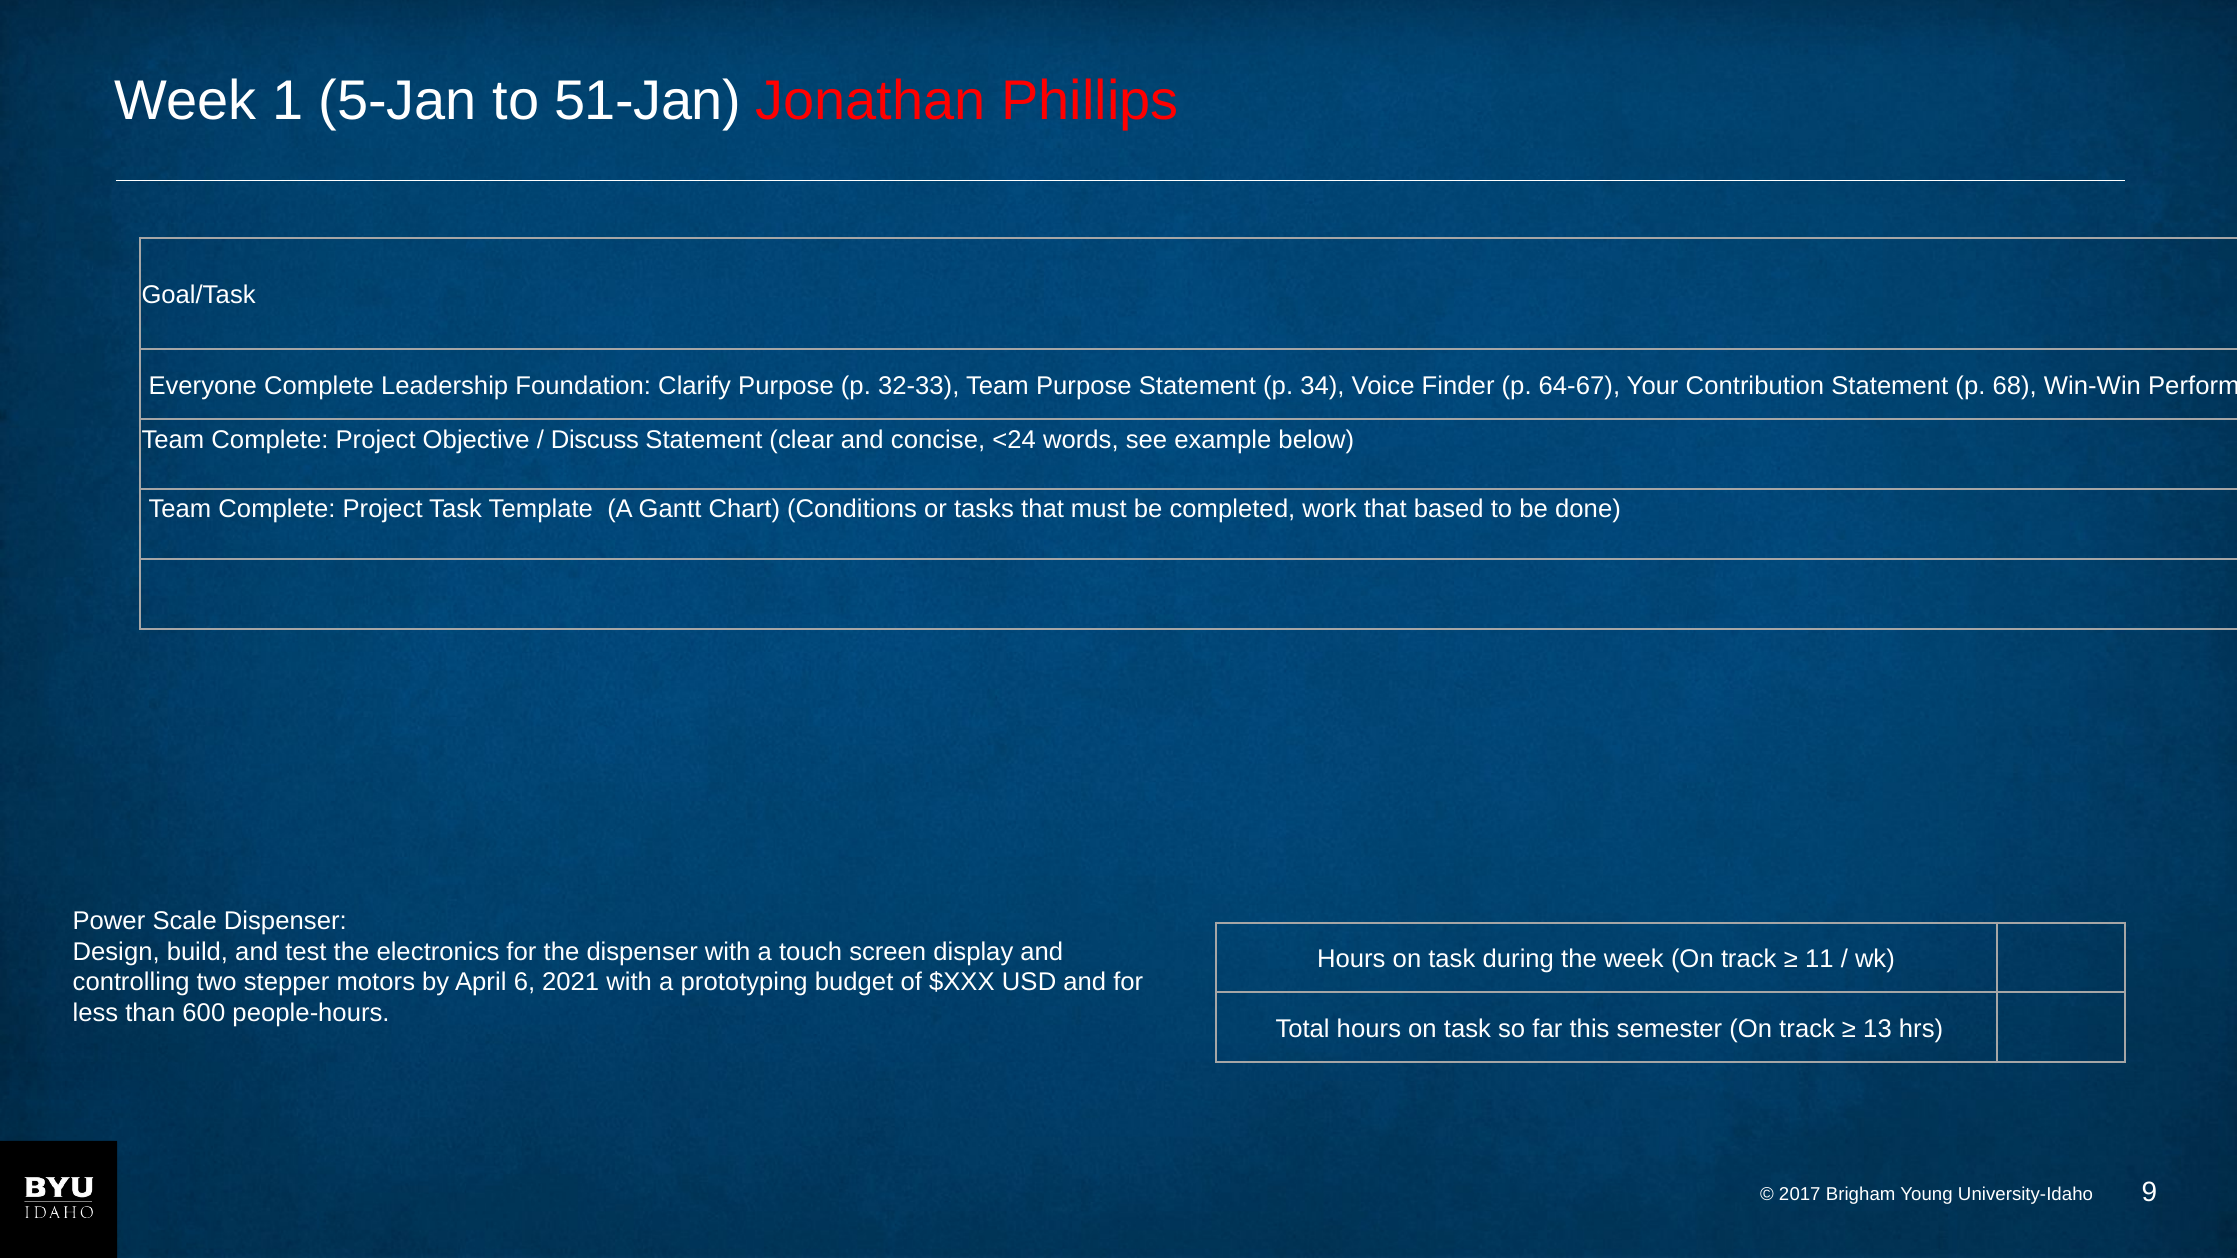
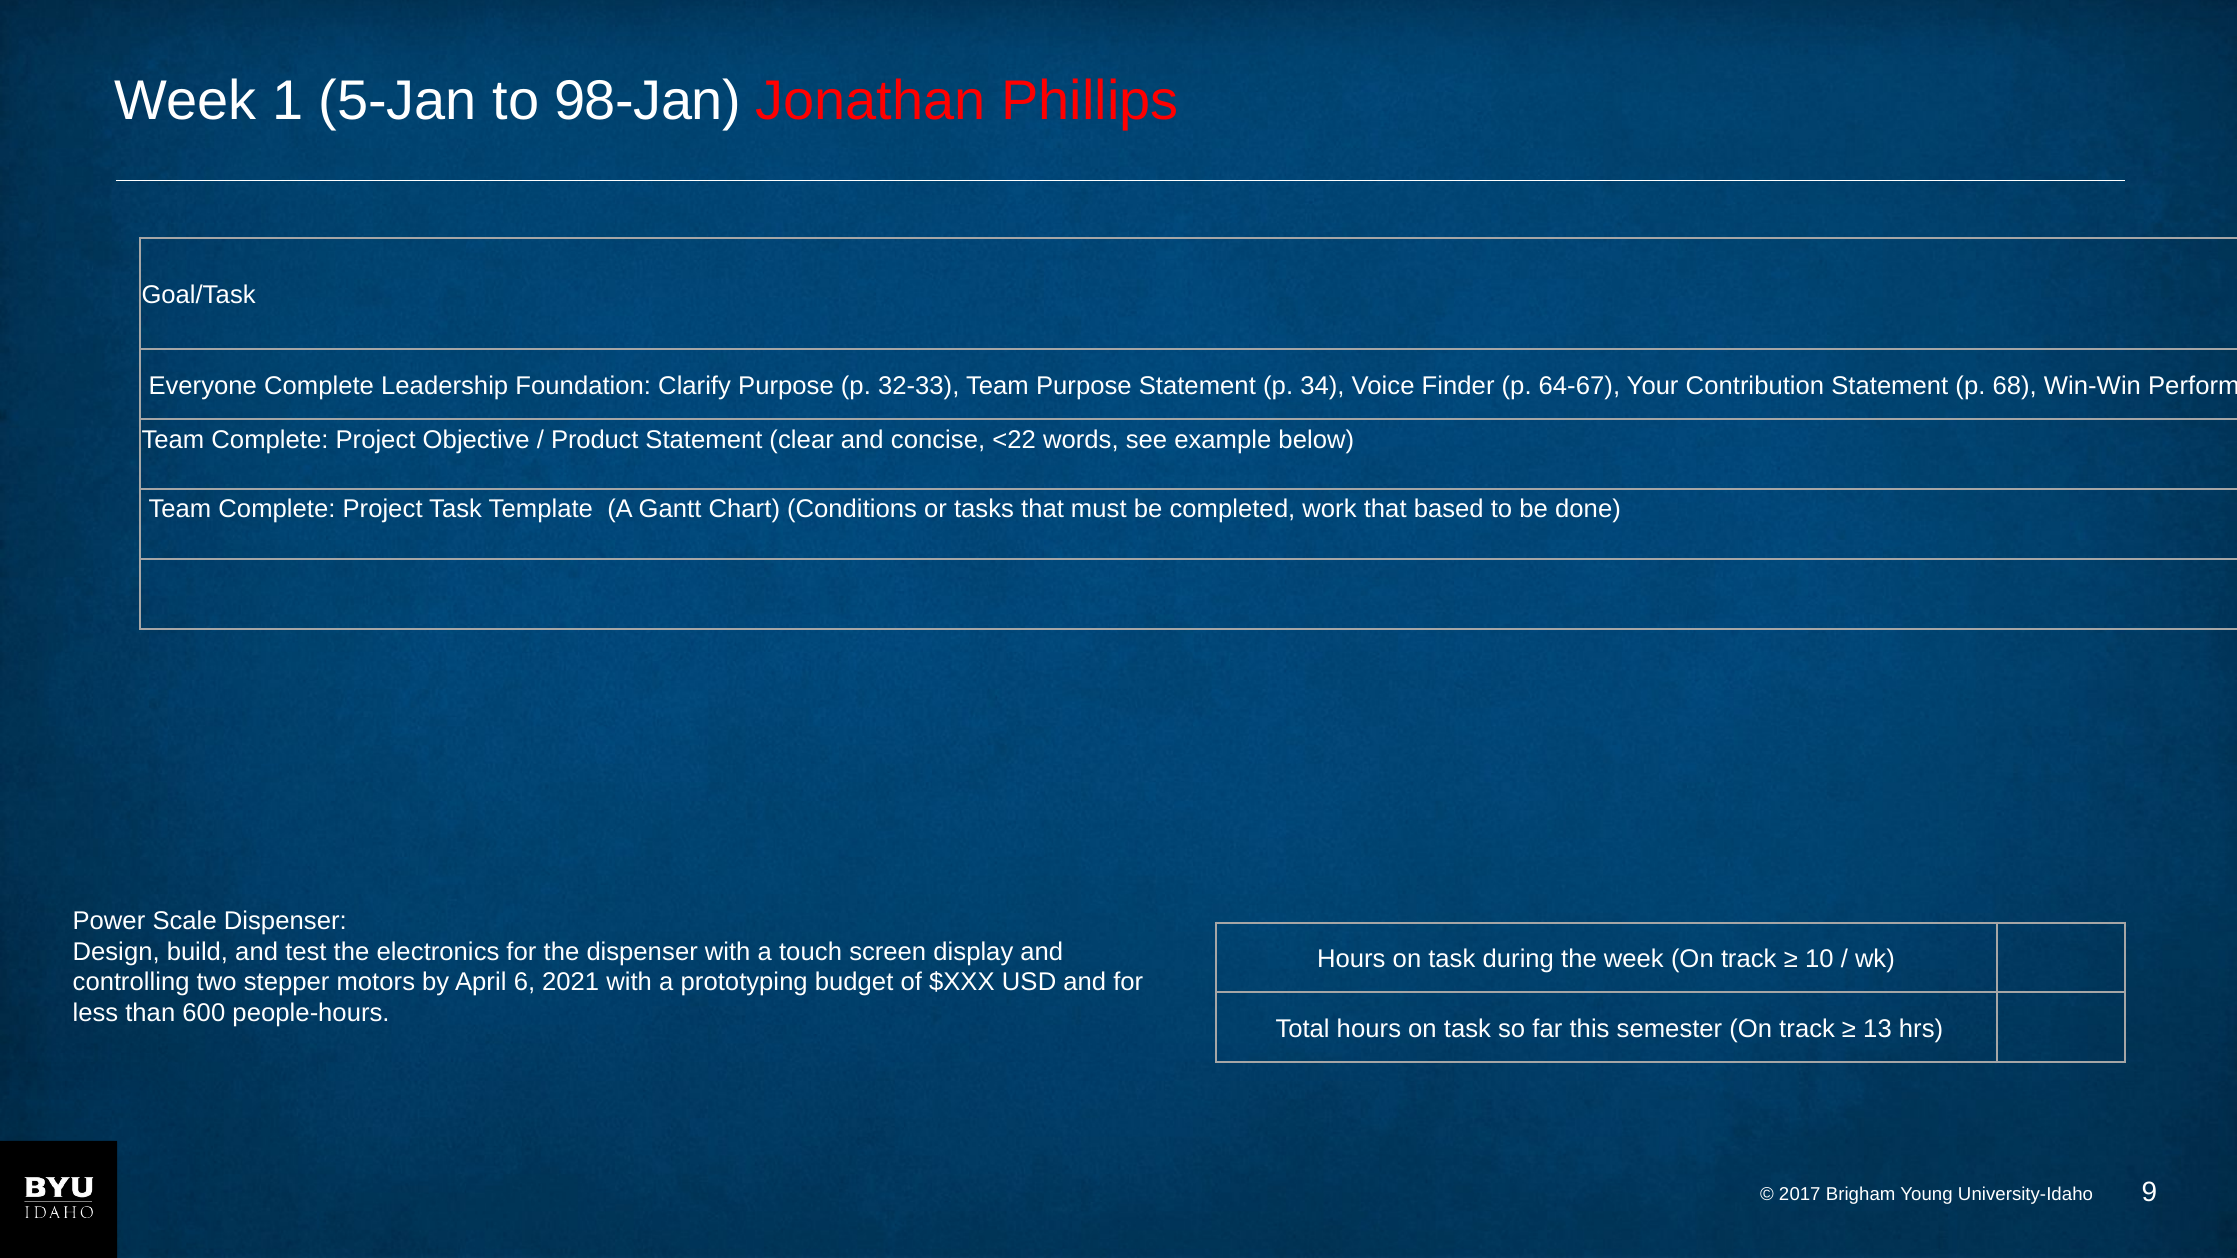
51-Jan: 51-Jan -> 98-Jan
Discuss: Discuss -> Product
<24: <24 -> <22
11: 11 -> 10
